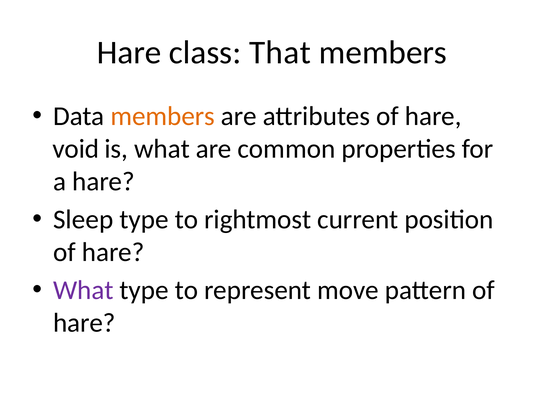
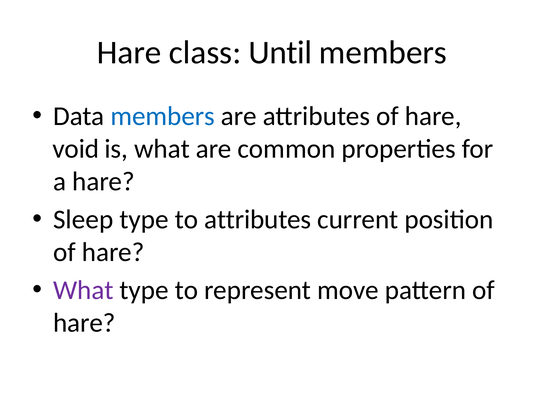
That: That -> Until
members at (163, 116) colour: orange -> blue
to rightmost: rightmost -> attributes
